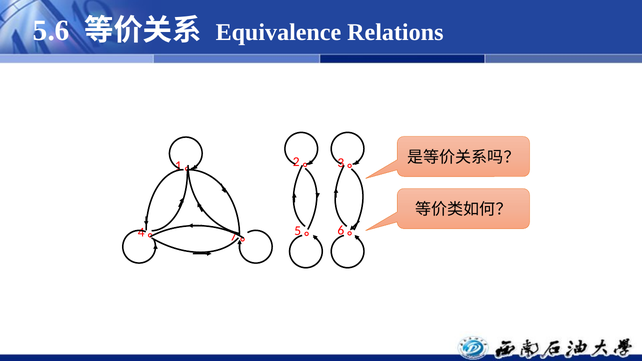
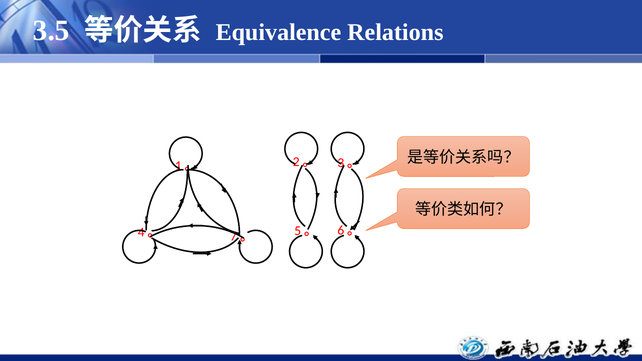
5.6: 5.6 -> 3.5
